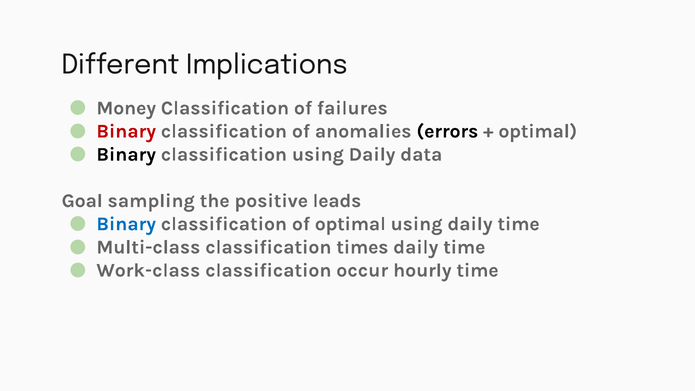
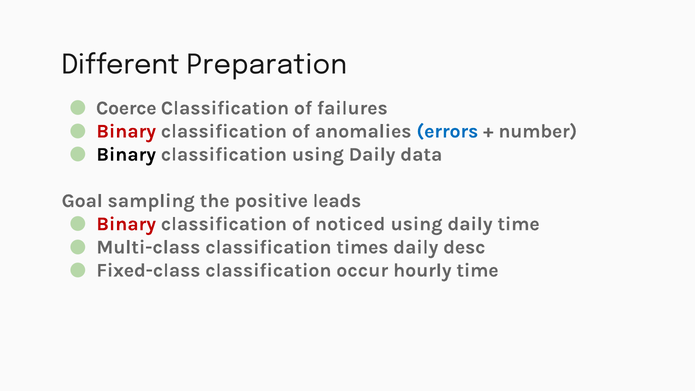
Implications: Implications -> Preparation
Money: Money -> Coerce
errors colour: black -> blue
optimal at (538, 131): optimal -> number
Binary at (126, 224) colour: blue -> red
of optimal: optimal -> noticed
time at (464, 247): time -> desc
Work-class: Work-class -> Fixed-class
